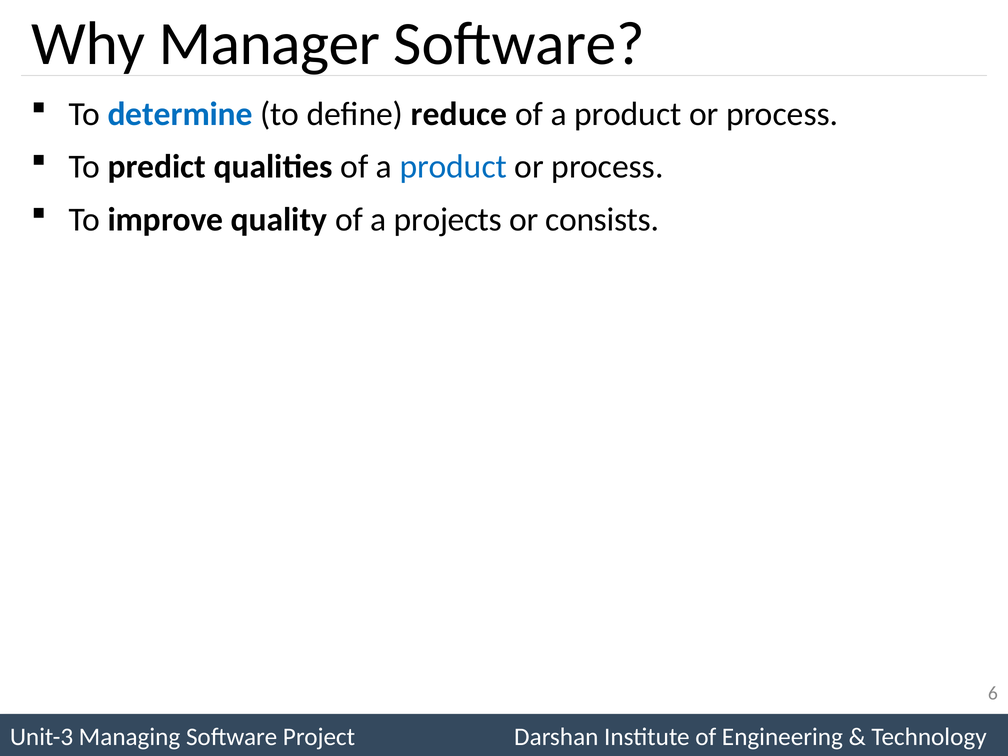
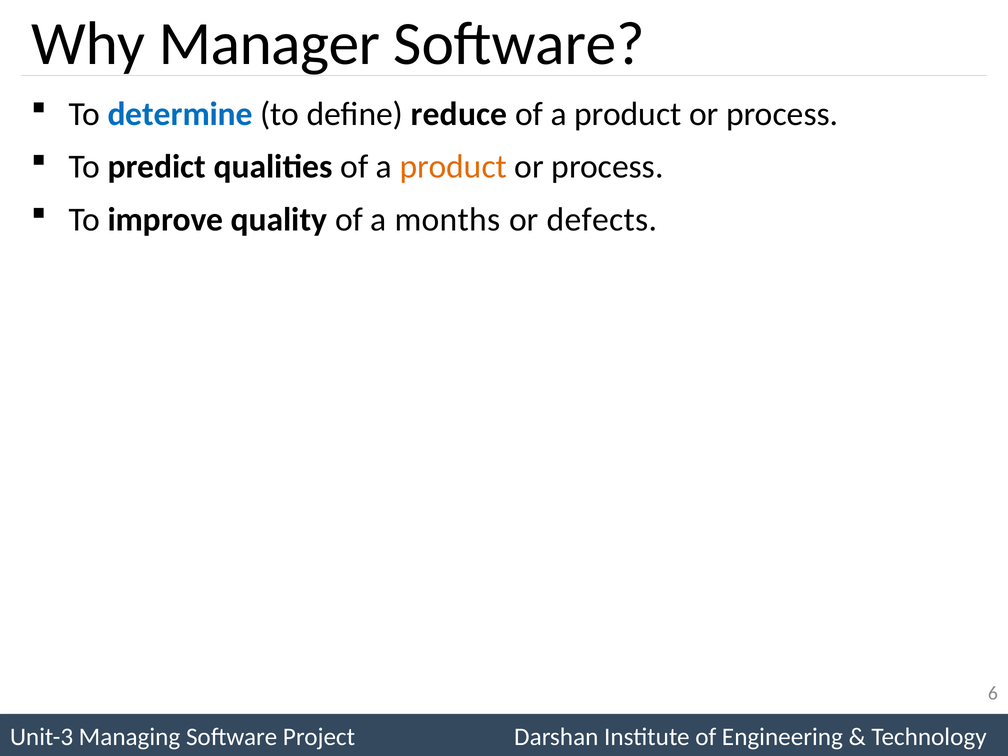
product at (453, 167) colour: blue -> orange
projects: projects -> months
consists: consists -> defects
